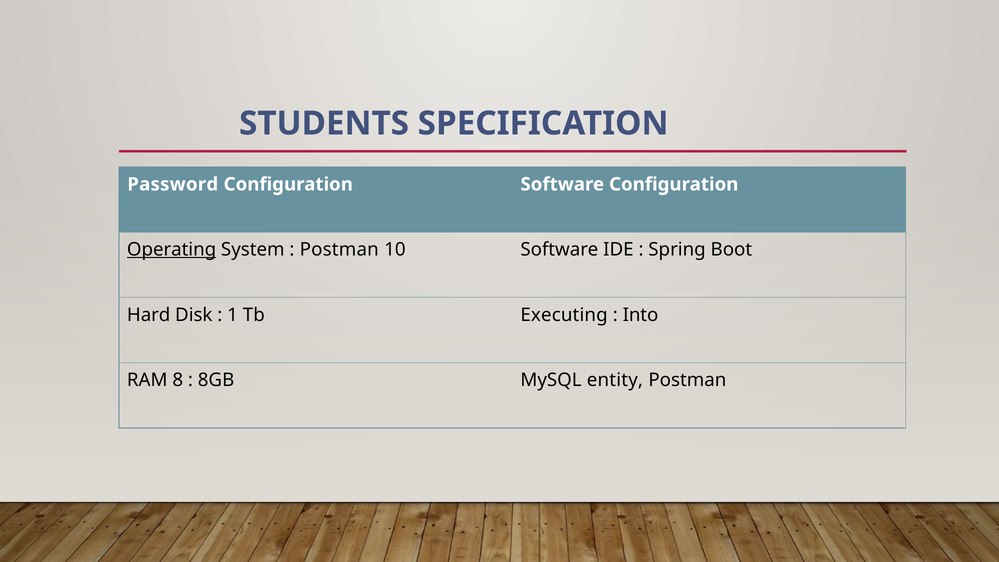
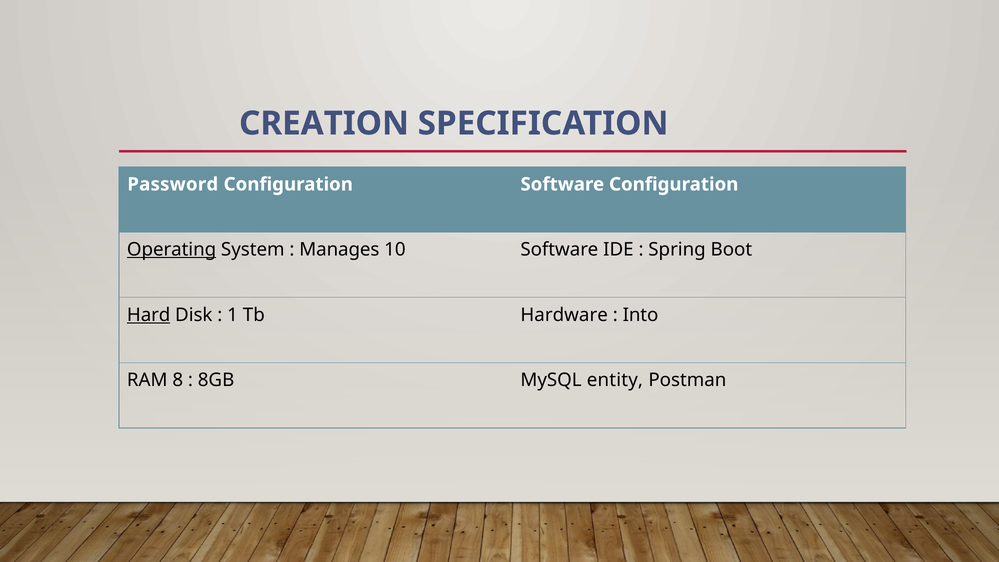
STUDENTS: STUDENTS -> CREATION
Postman at (339, 250): Postman -> Manages
Hard underline: none -> present
Executing: Executing -> Hardware
